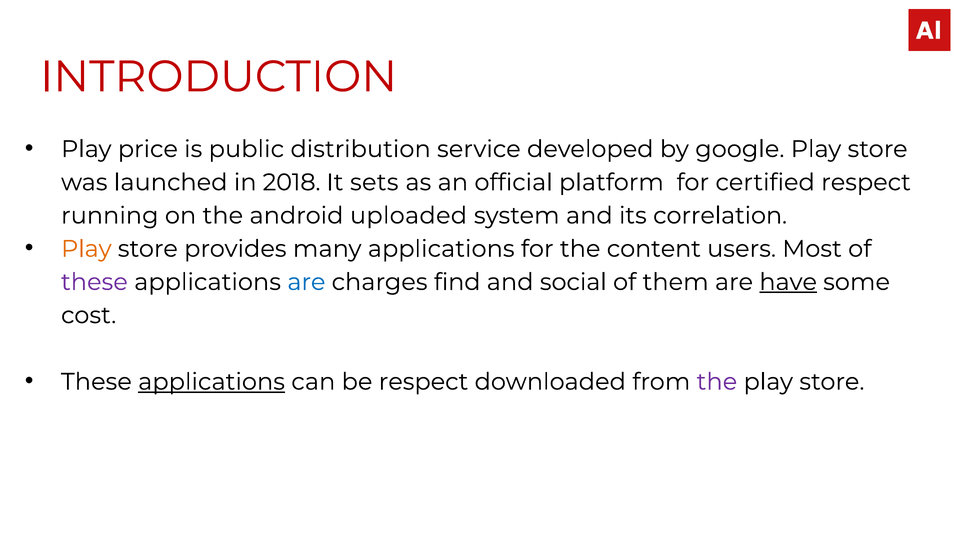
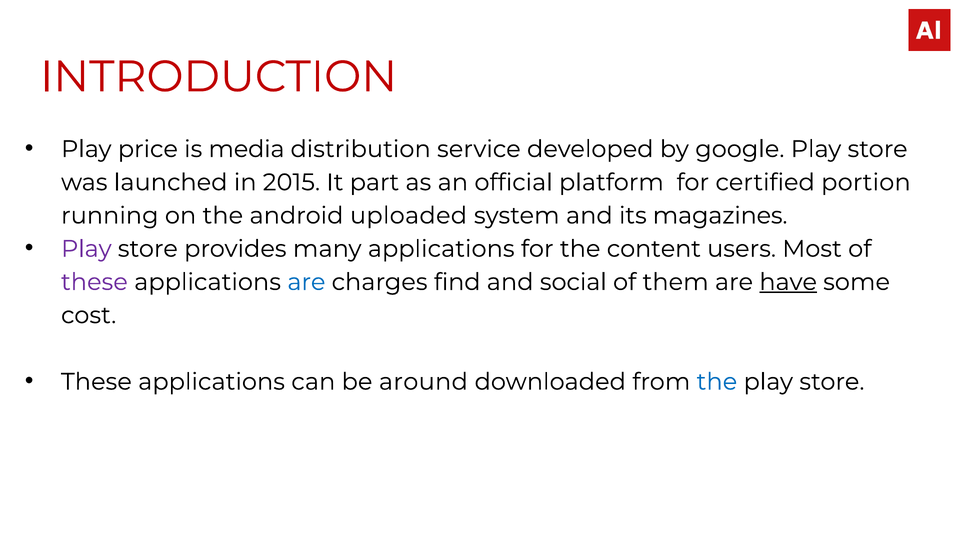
public: public -> media
2018: 2018 -> 2015
sets: sets -> part
certified respect: respect -> portion
correlation: correlation -> magazines
Play at (86, 249) colour: orange -> purple
applications at (212, 382) underline: present -> none
be respect: respect -> around
the at (717, 382) colour: purple -> blue
